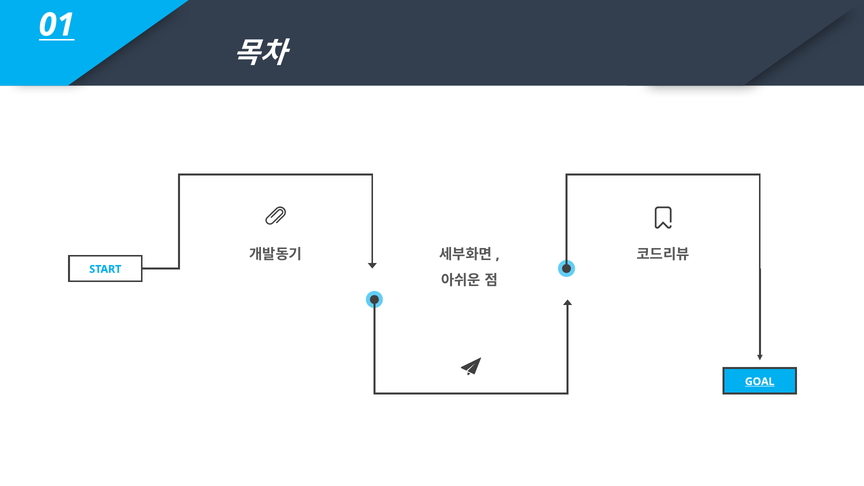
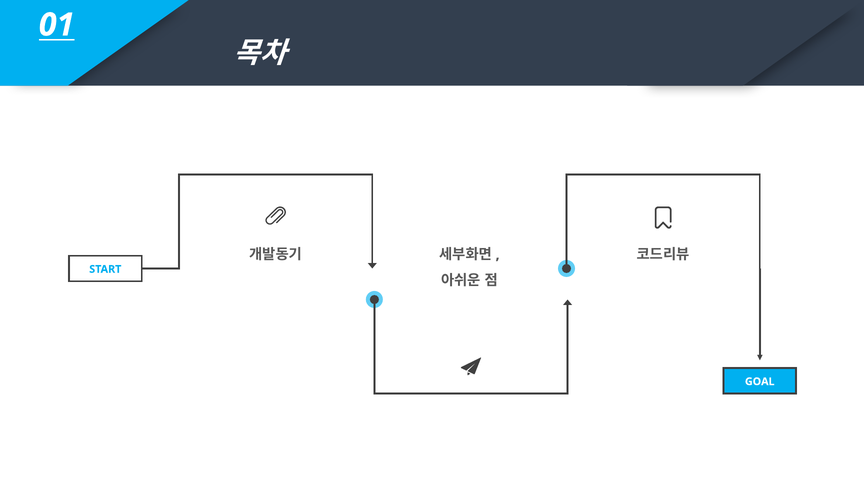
GOAL underline: present -> none
